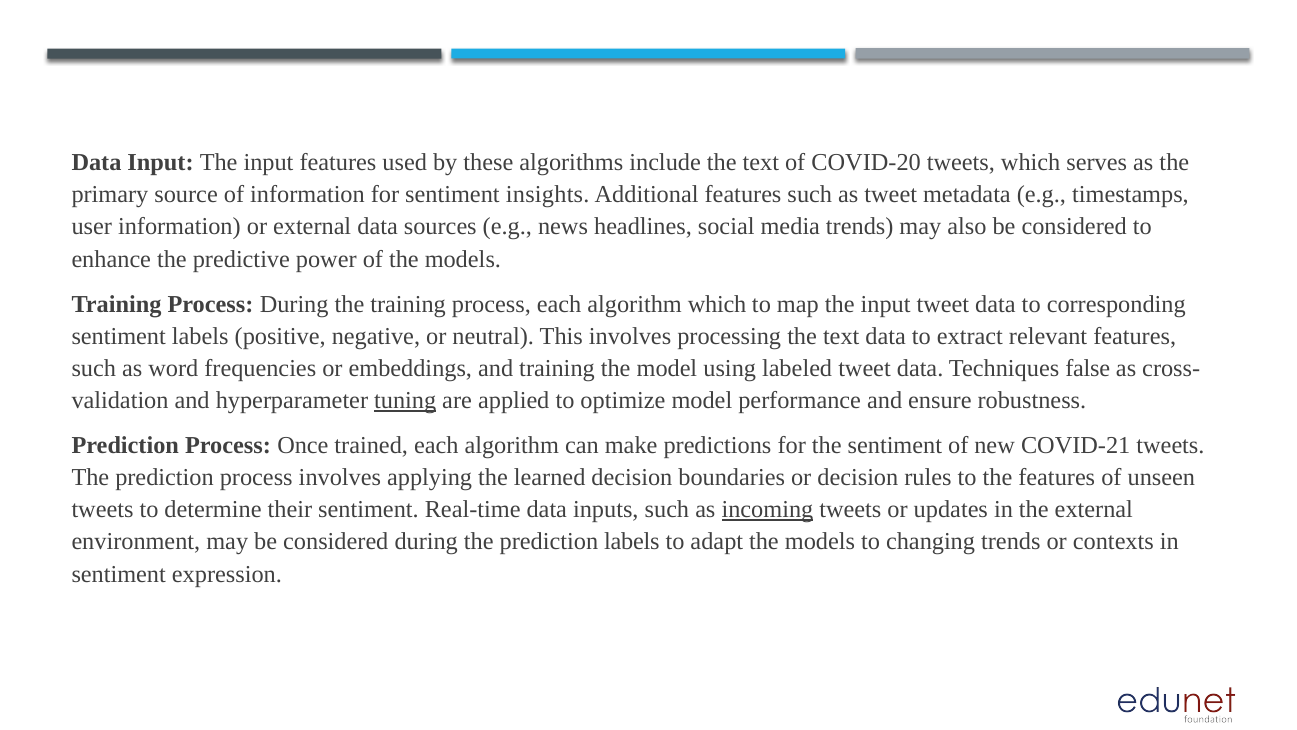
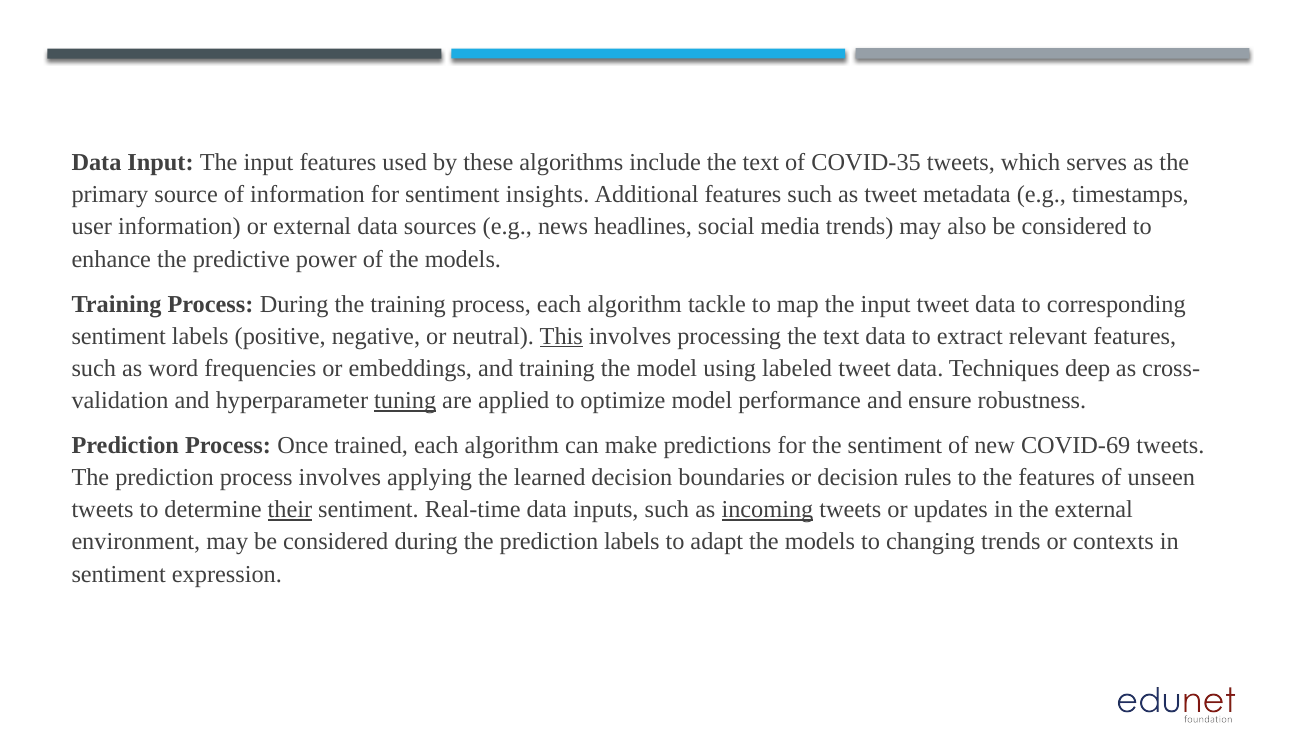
COVID-20: COVID-20 -> COVID-35
algorithm which: which -> tackle
This underline: none -> present
false: false -> deep
COVID-21: COVID-21 -> COVID-69
their underline: none -> present
